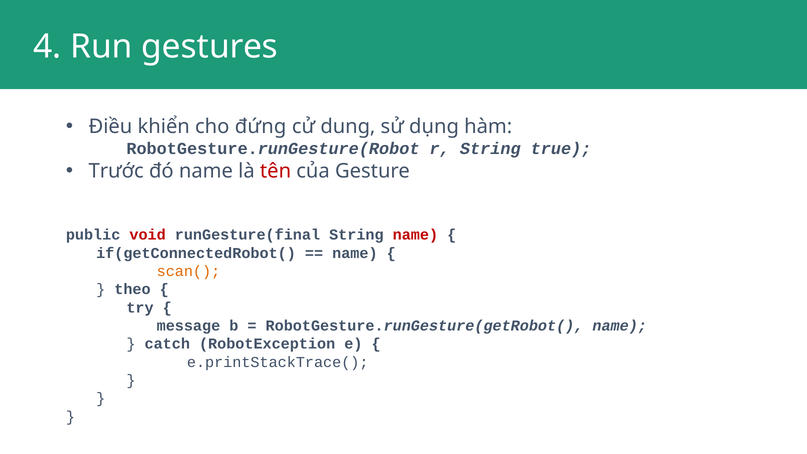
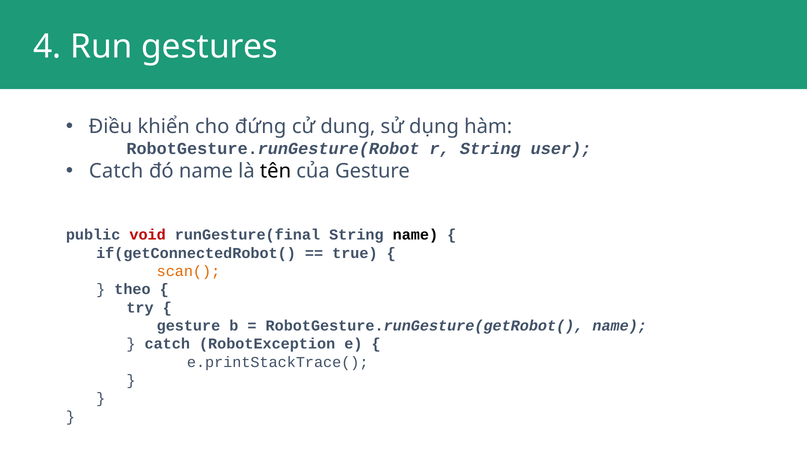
true: true -> user
Trước at (116, 171): Trước -> Catch
tên colour: red -> black
name at (415, 235) colour: red -> black
name at (355, 253): name -> true
message at (188, 326): message -> gesture
